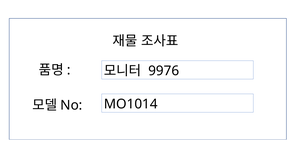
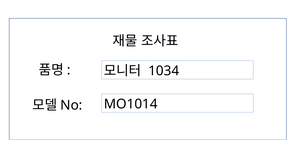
9976: 9976 -> 1034
